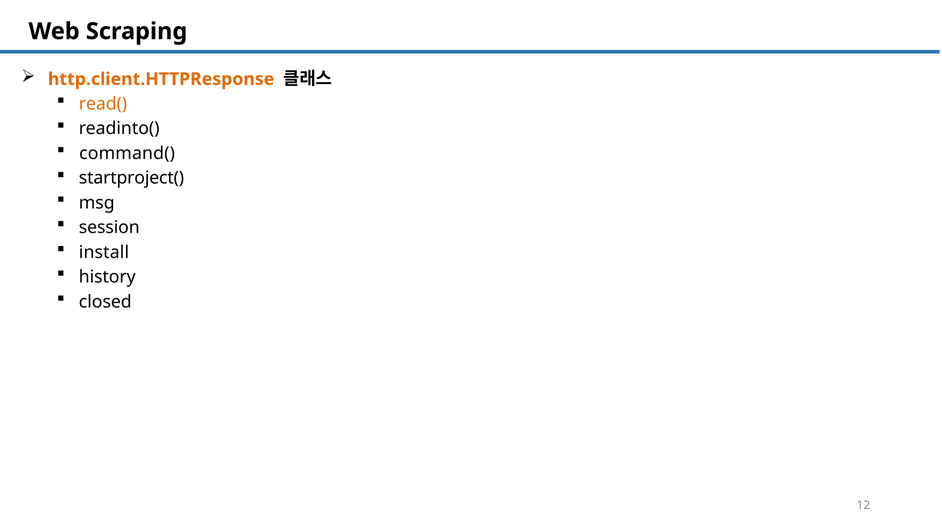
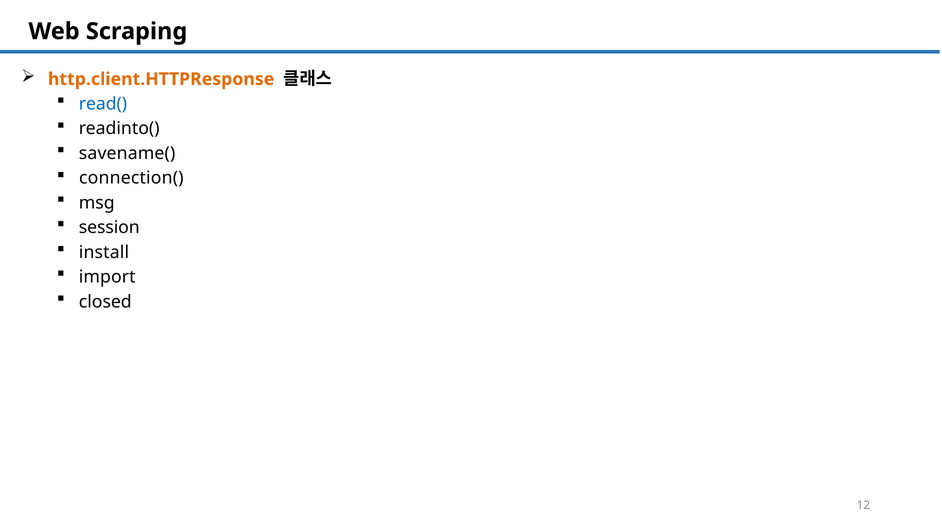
read( colour: orange -> blue
command(: command( -> savename(
startproject(: startproject( -> connection(
history: history -> import
